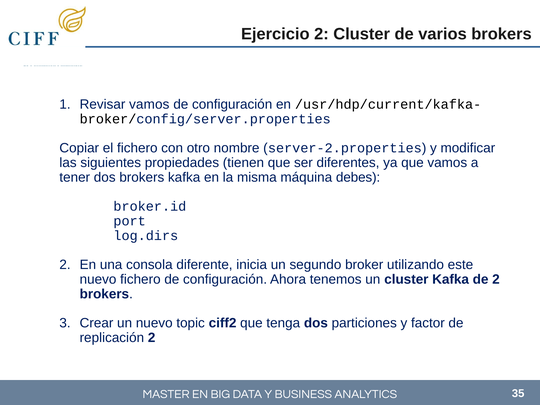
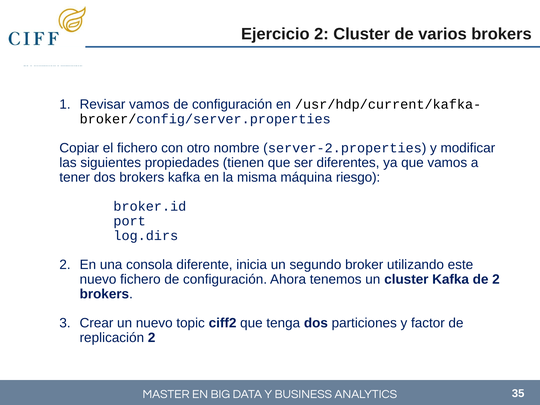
debes: debes -> riesgo
